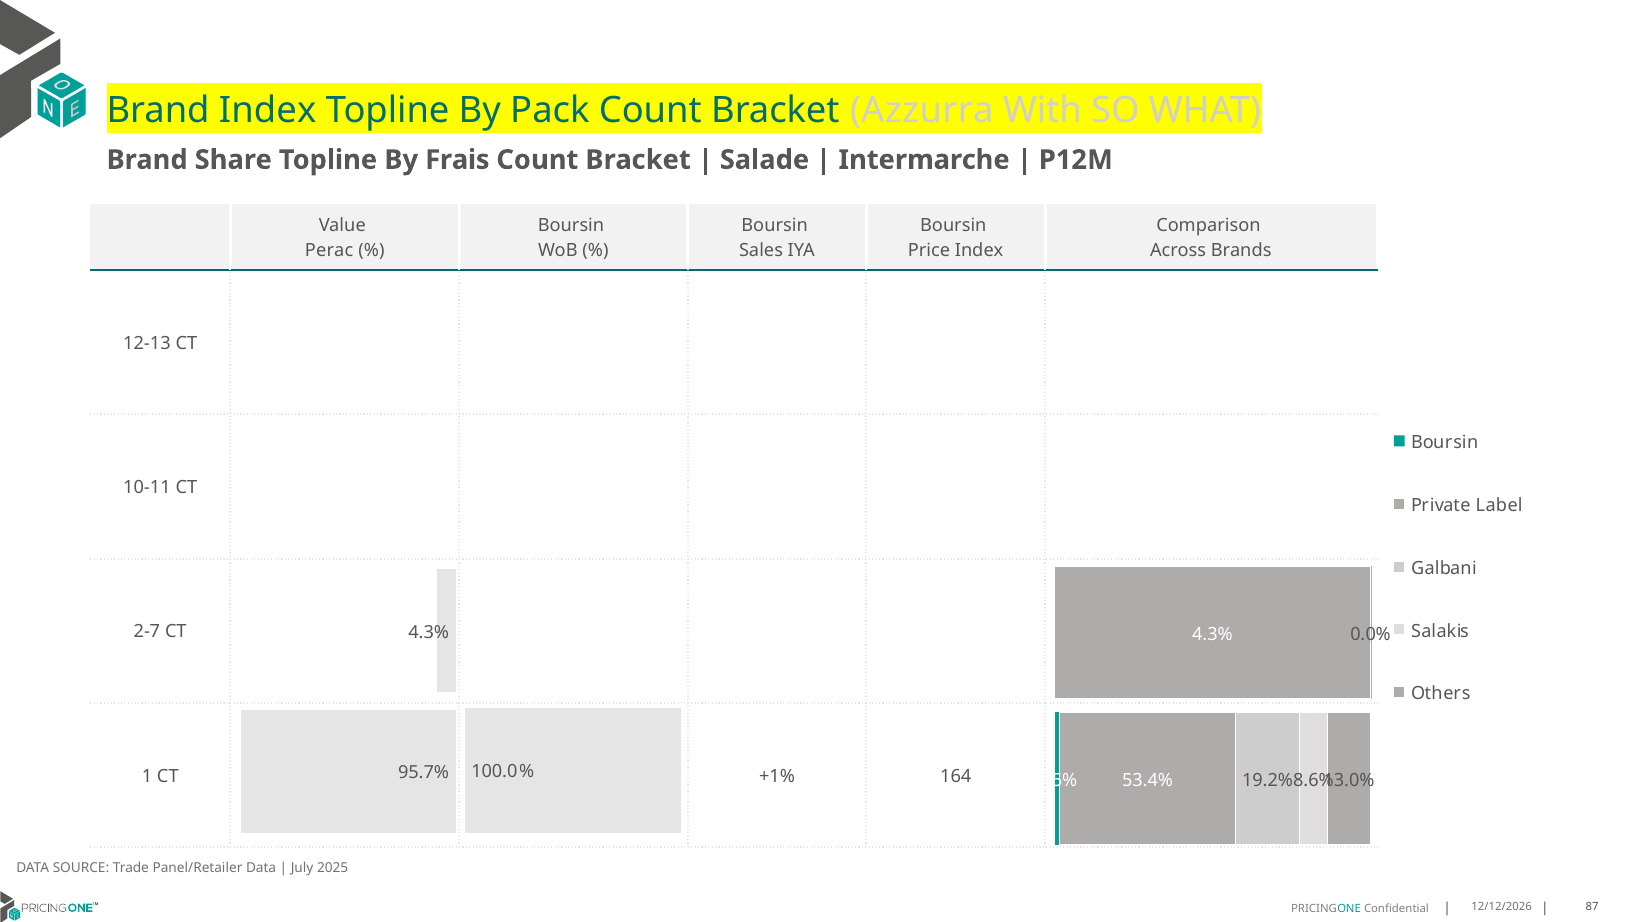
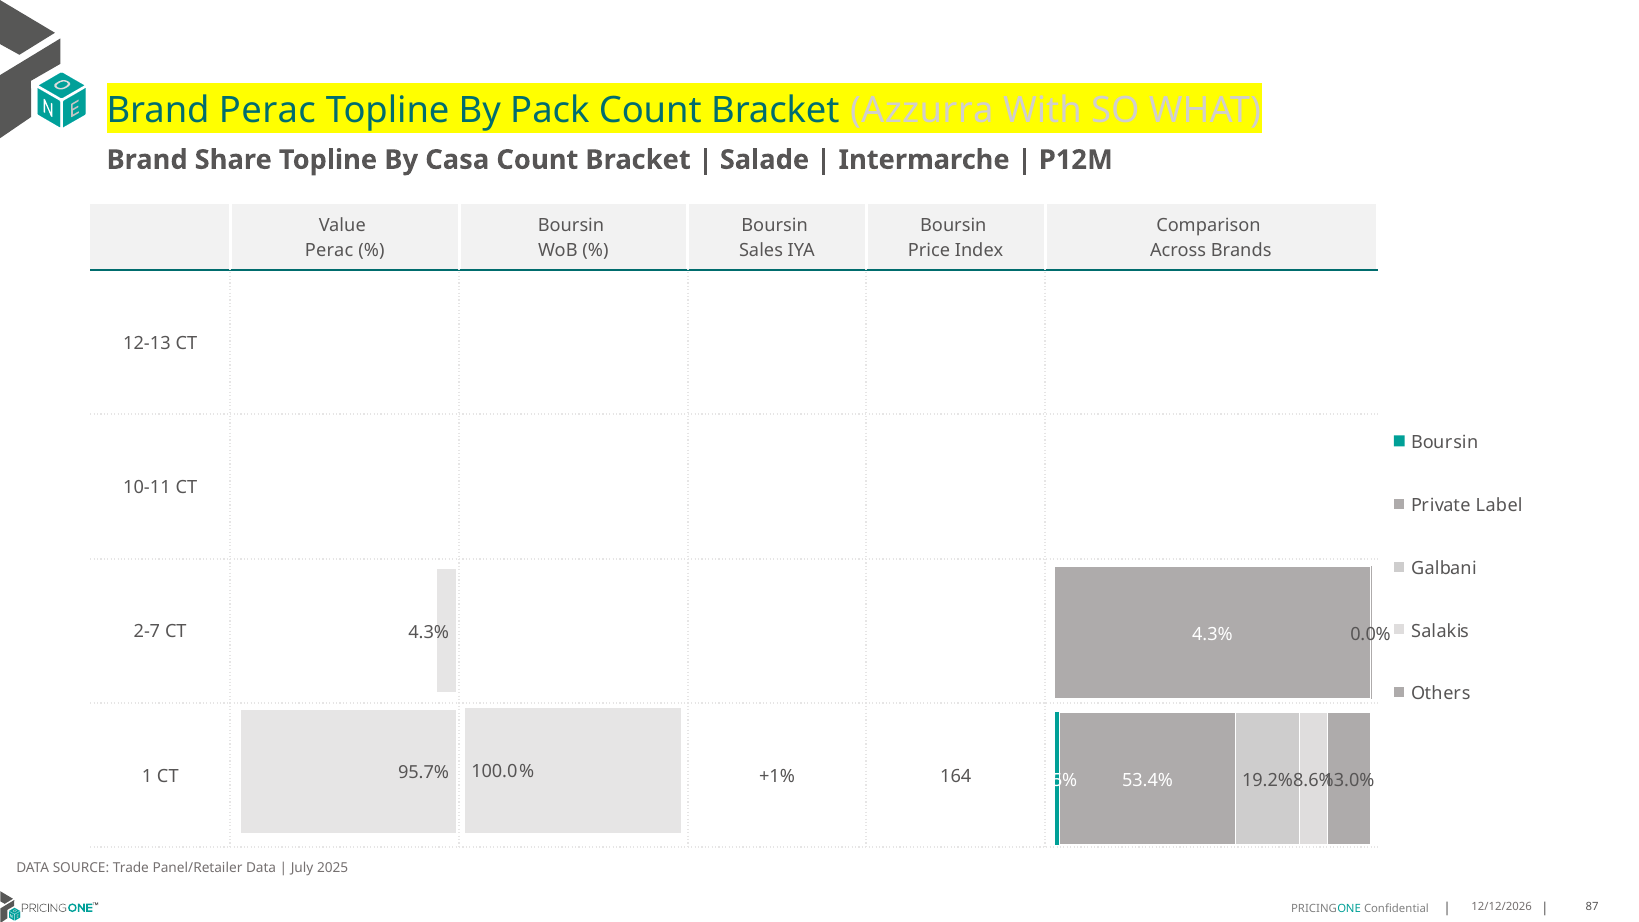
Brand Index: Index -> Perac
Frais: Frais -> Casa
